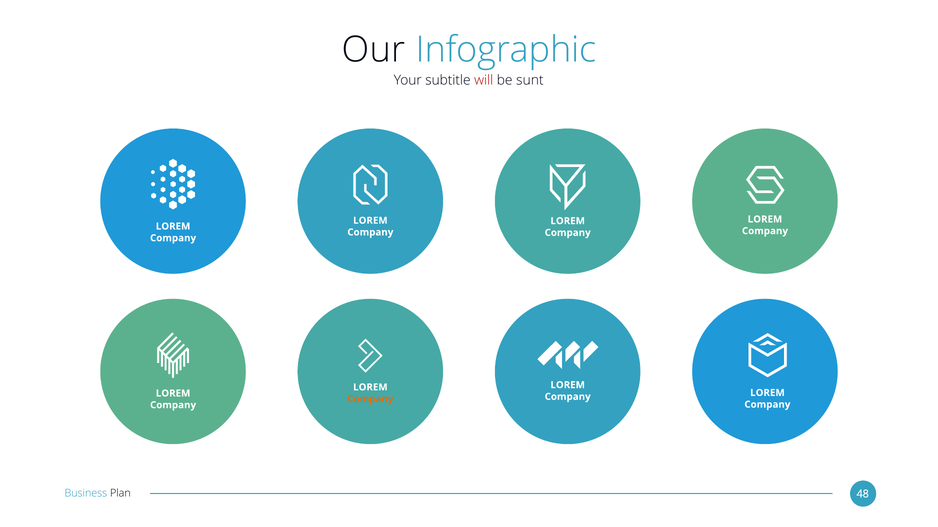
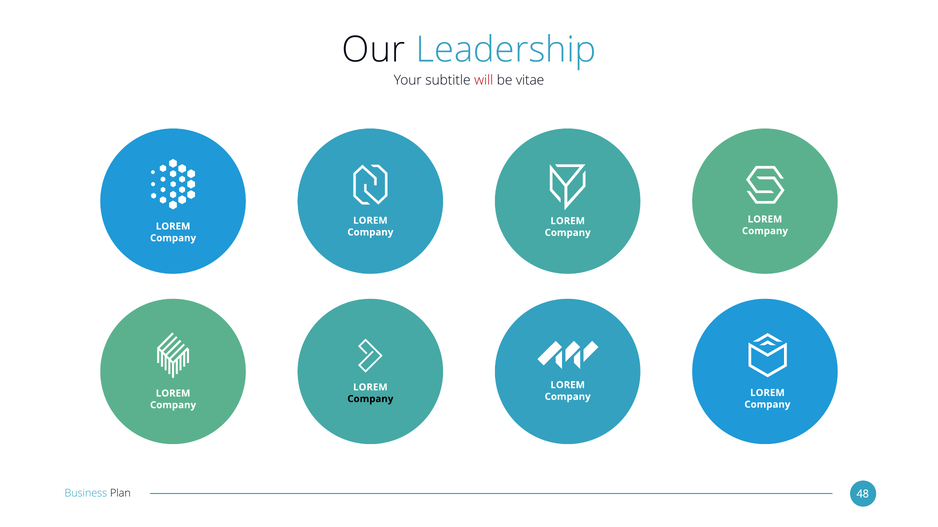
Infographic: Infographic -> Leadership
sunt: sunt -> vitae
Company at (370, 399) colour: orange -> black
